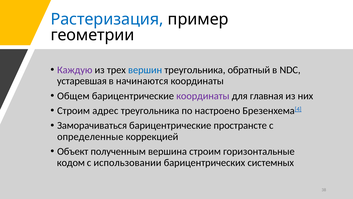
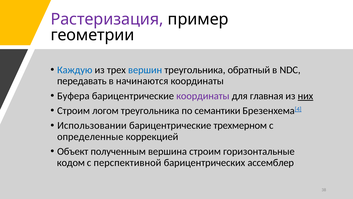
Растеризация colour: blue -> purple
Каждую colour: purple -> blue
устаревшая: устаревшая -> передавать
Общем: Общем -> Буфера
них underline: none -> present
адрес: адрес -> логом
настроено: настроено -> семантики
Заморачиваться: Заморачиваться -> Использовании
пространсте: пространсте -> трехмерном
использовании: использовании -> перспективной
системных: системных -> ассемблер
